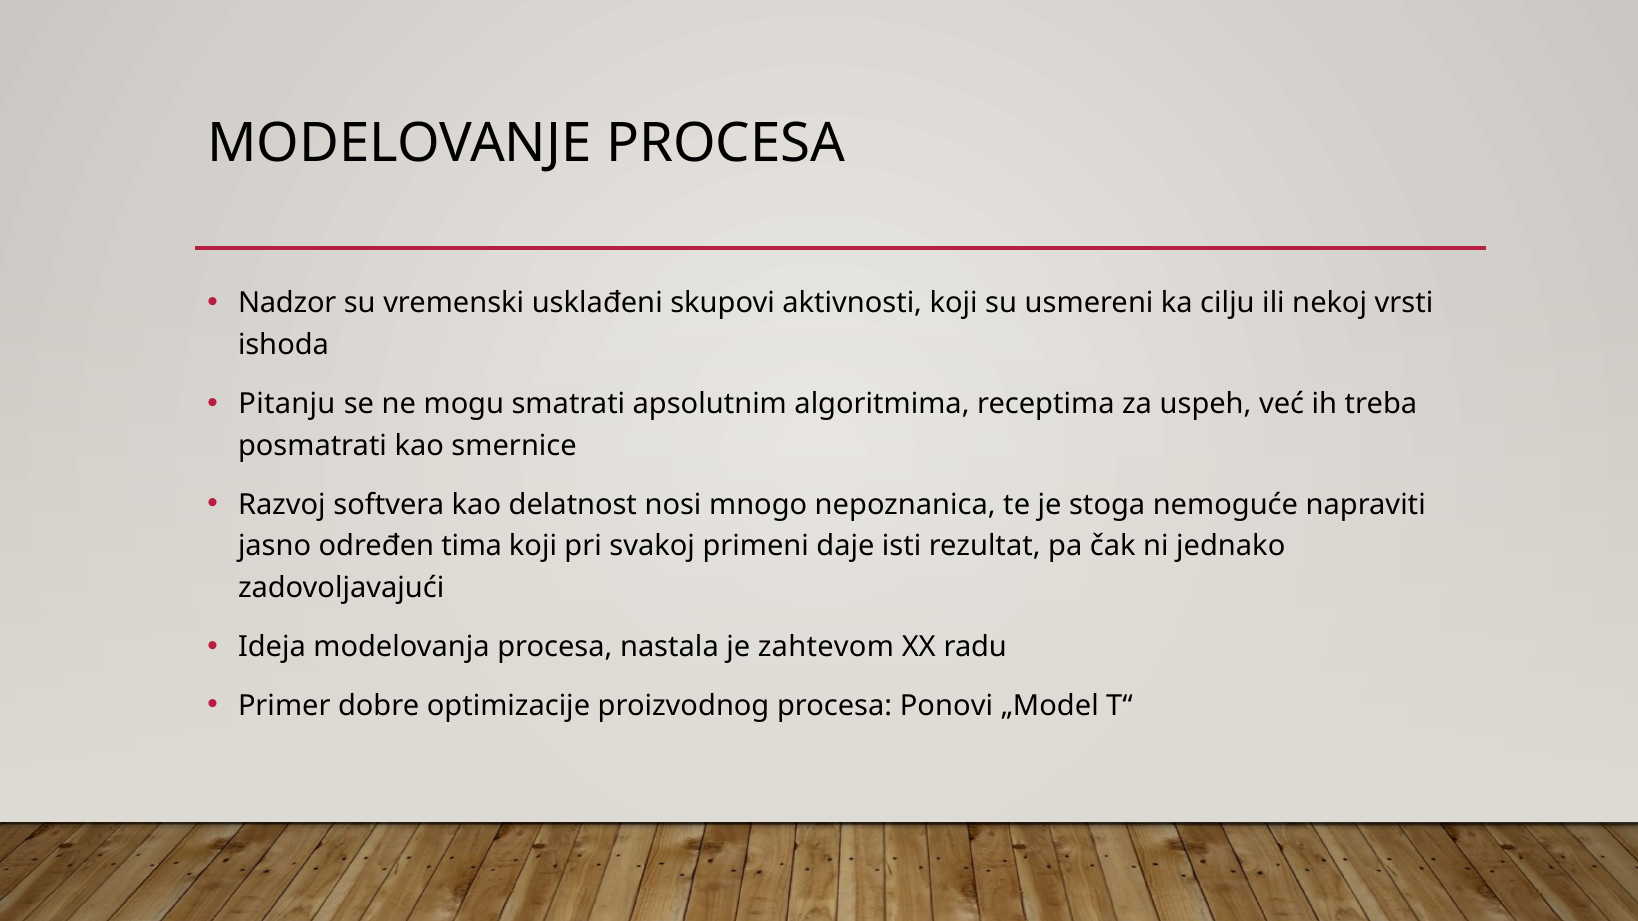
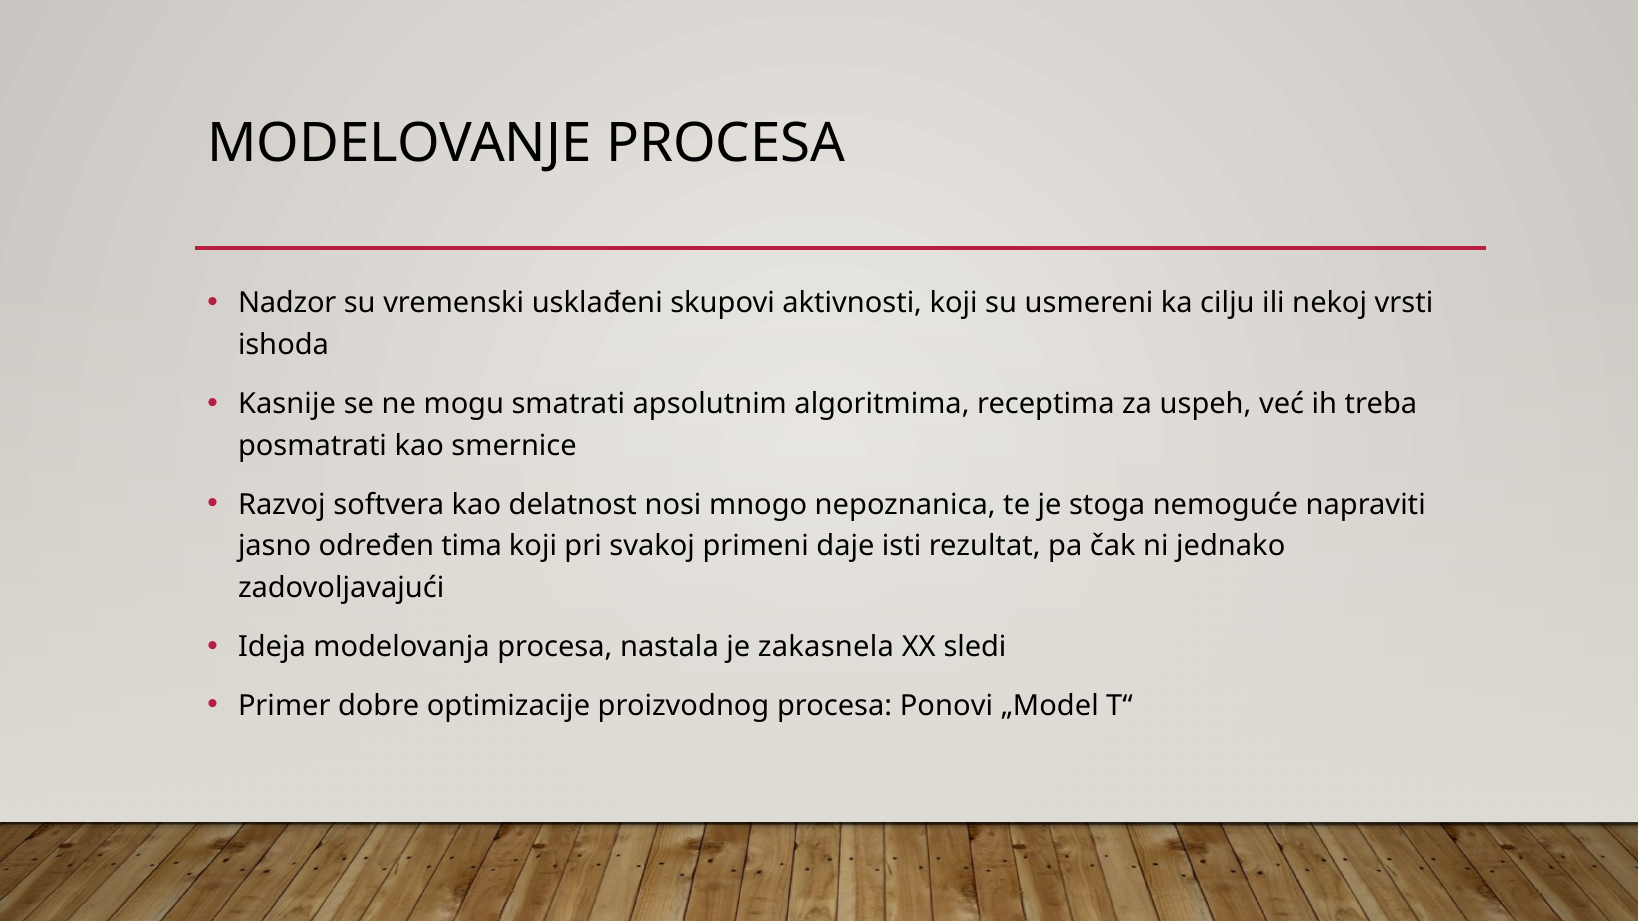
Pitanju: Pitanju -> Kasnije
zahtevom: zahtevom -> zakasnela
radu: radu -> sledi
